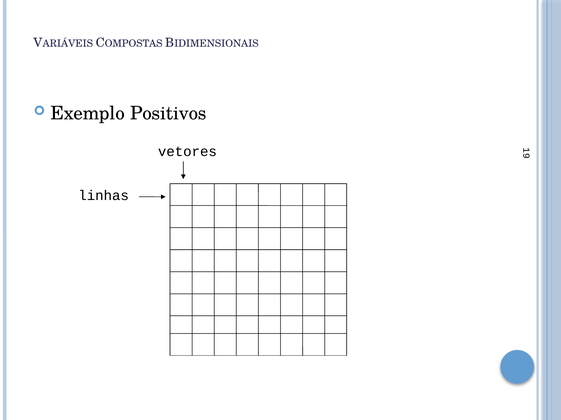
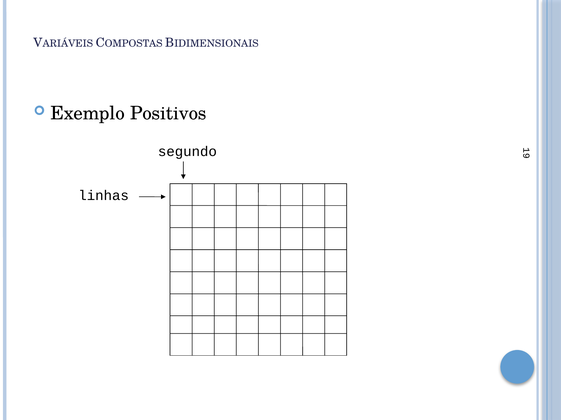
vetores: vetores -> segundo
